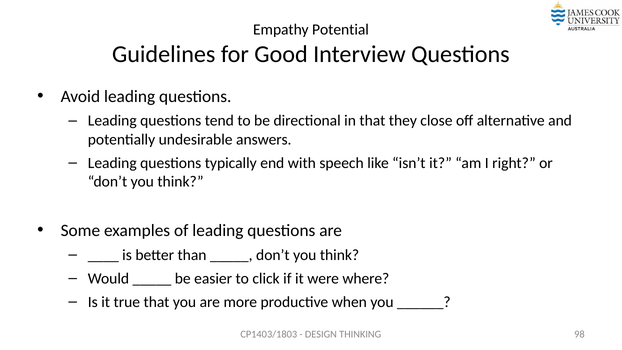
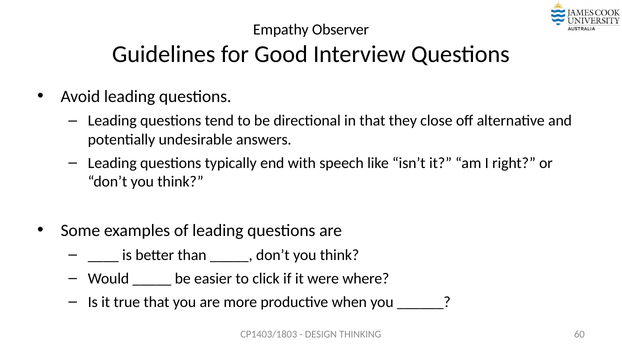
Potential: Potential -> Observer
98: 98 -> 60
